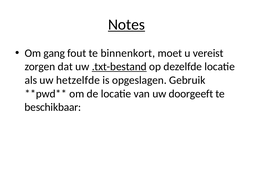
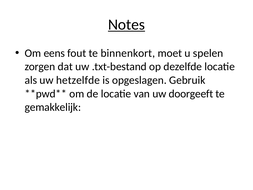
gang: gang -> eens
vereist: vereist -> spelen
.txt-bestand underline: present -> none
beschikbaar: beschikbaar -> gemakkelijk
